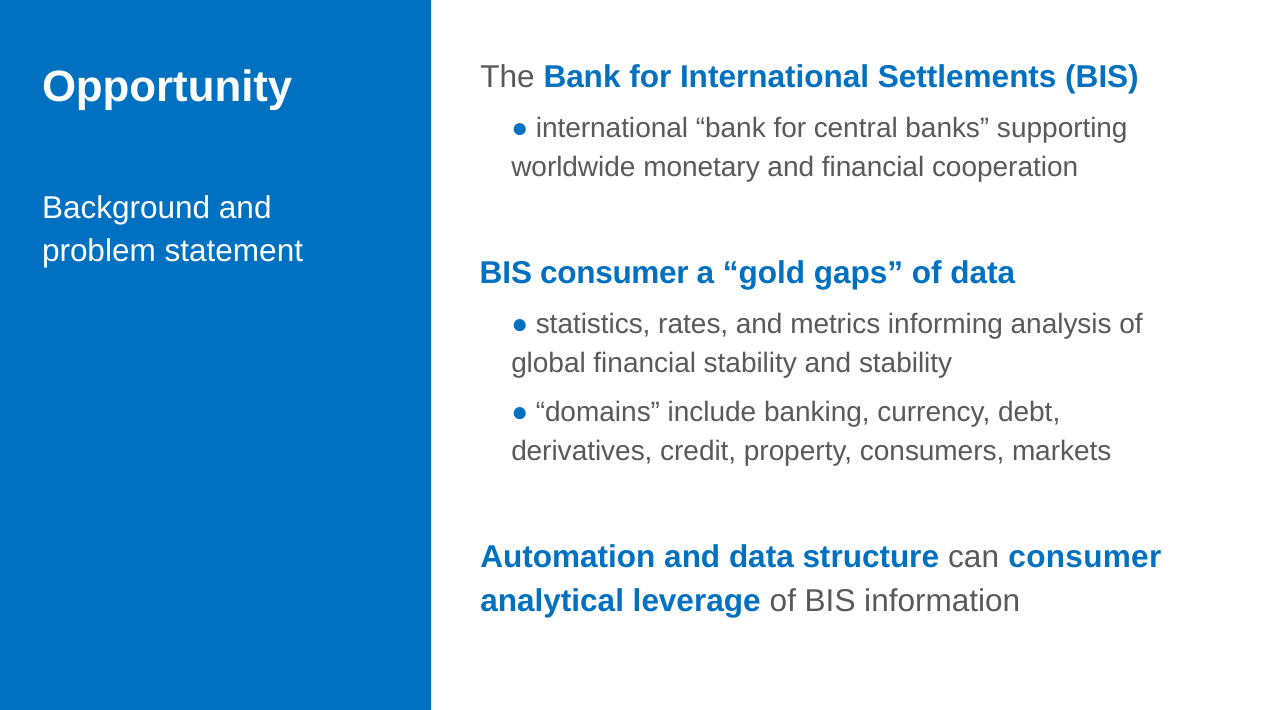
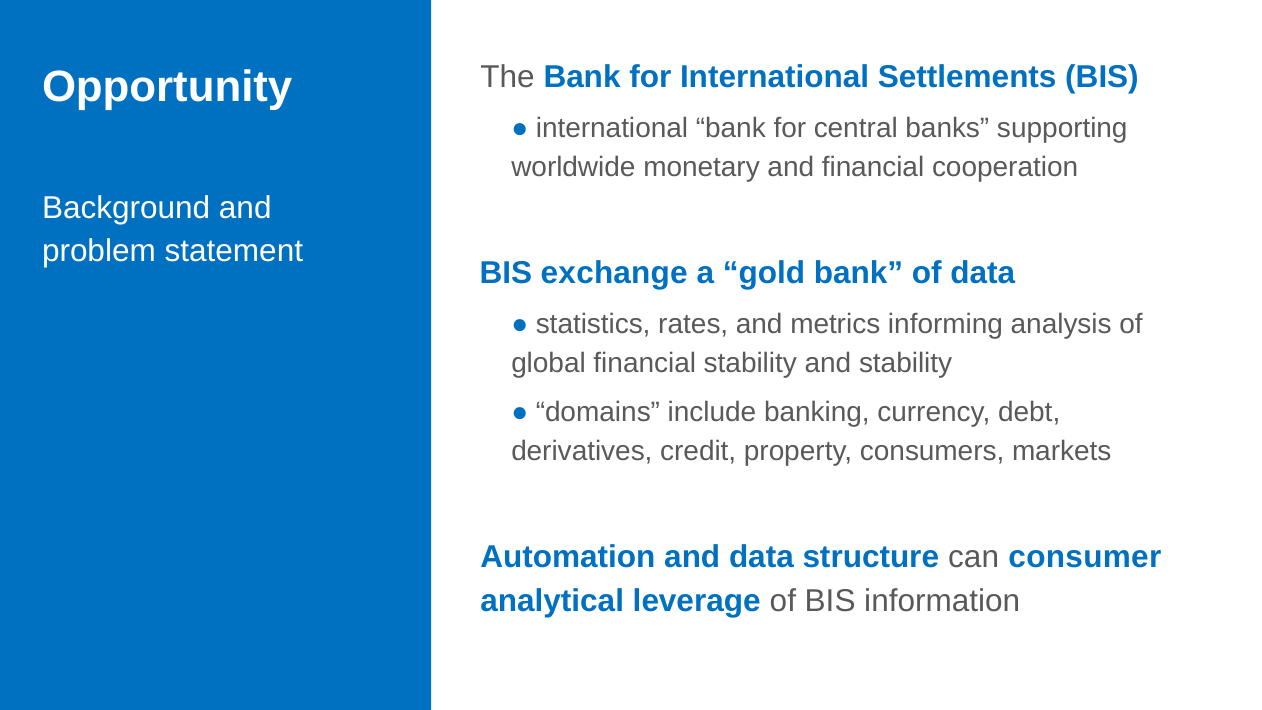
BIS consumer: consumer -> exchange
gold gaps: gaps -> bank
